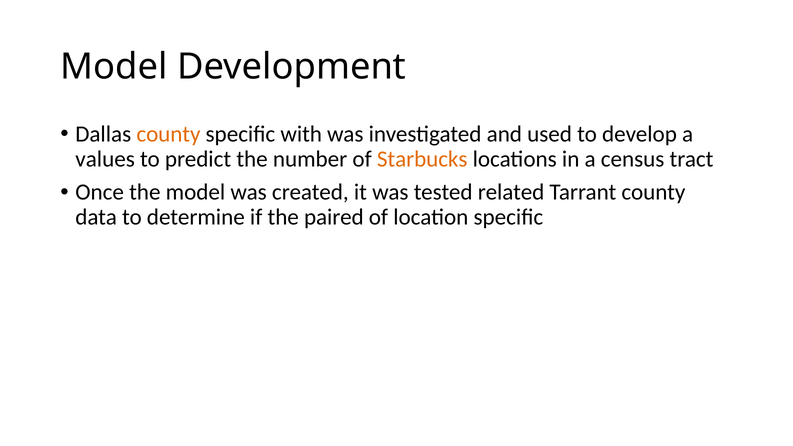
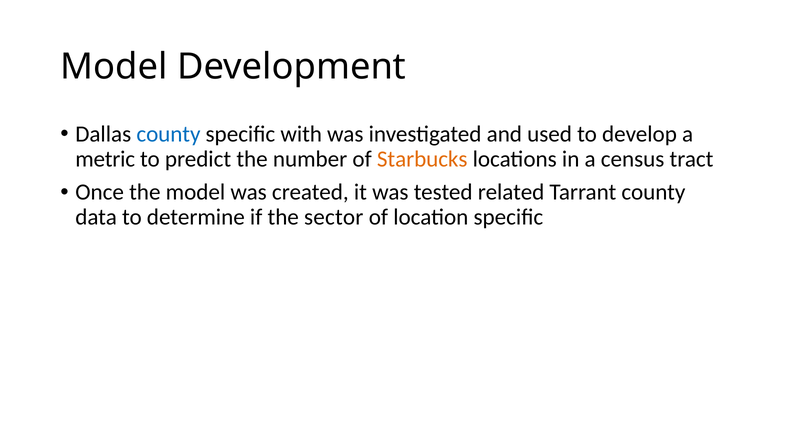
county at (168, 134) colour: orange -> blue
values: values -> metric
paired: paired -> sector
